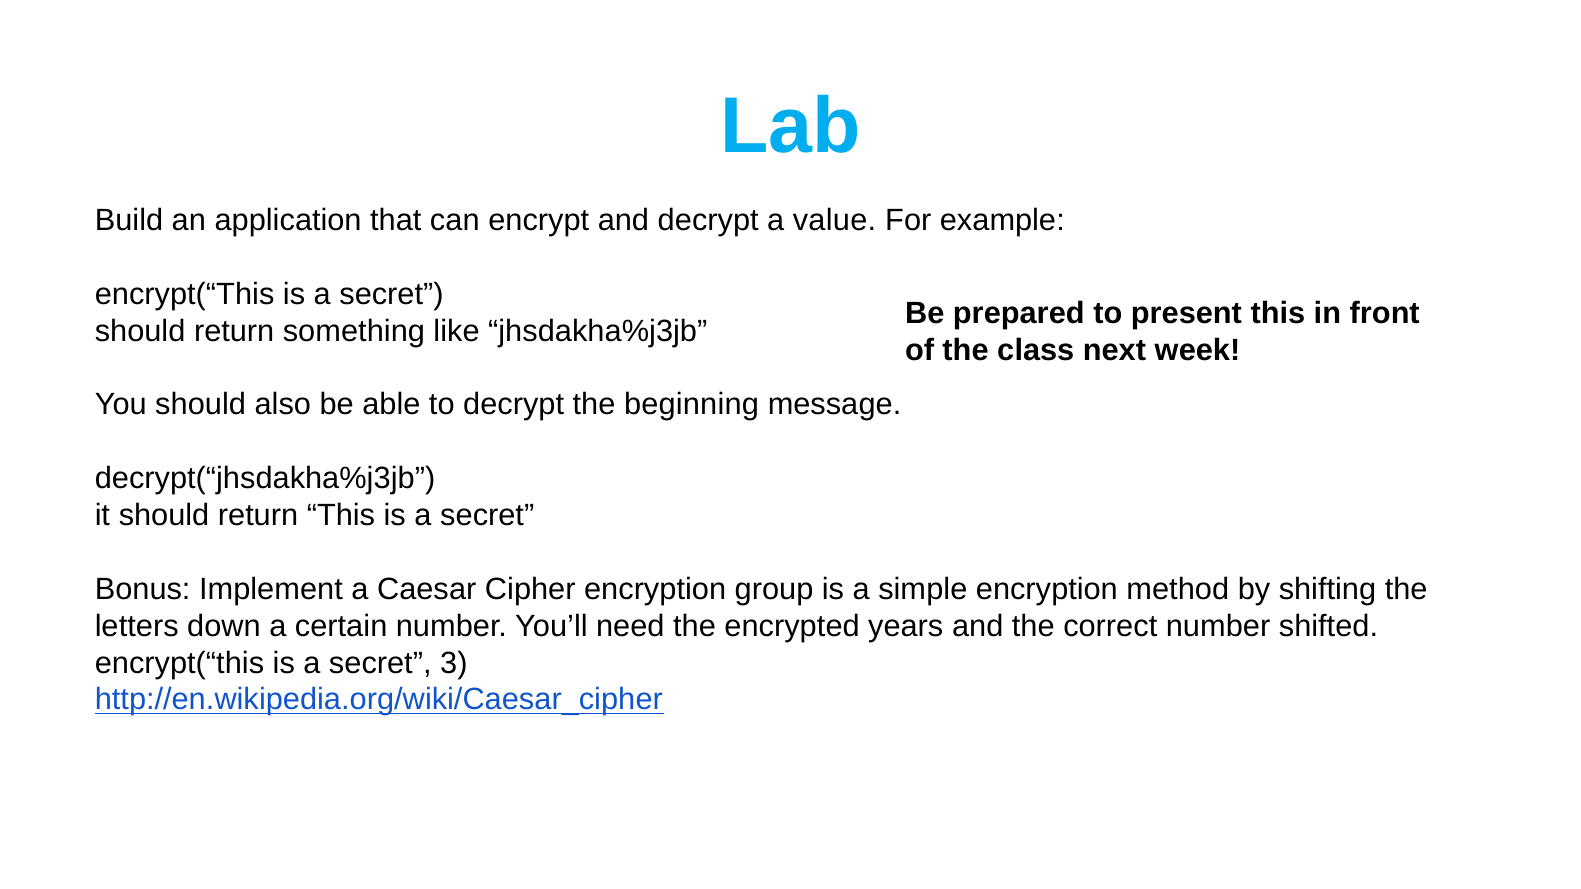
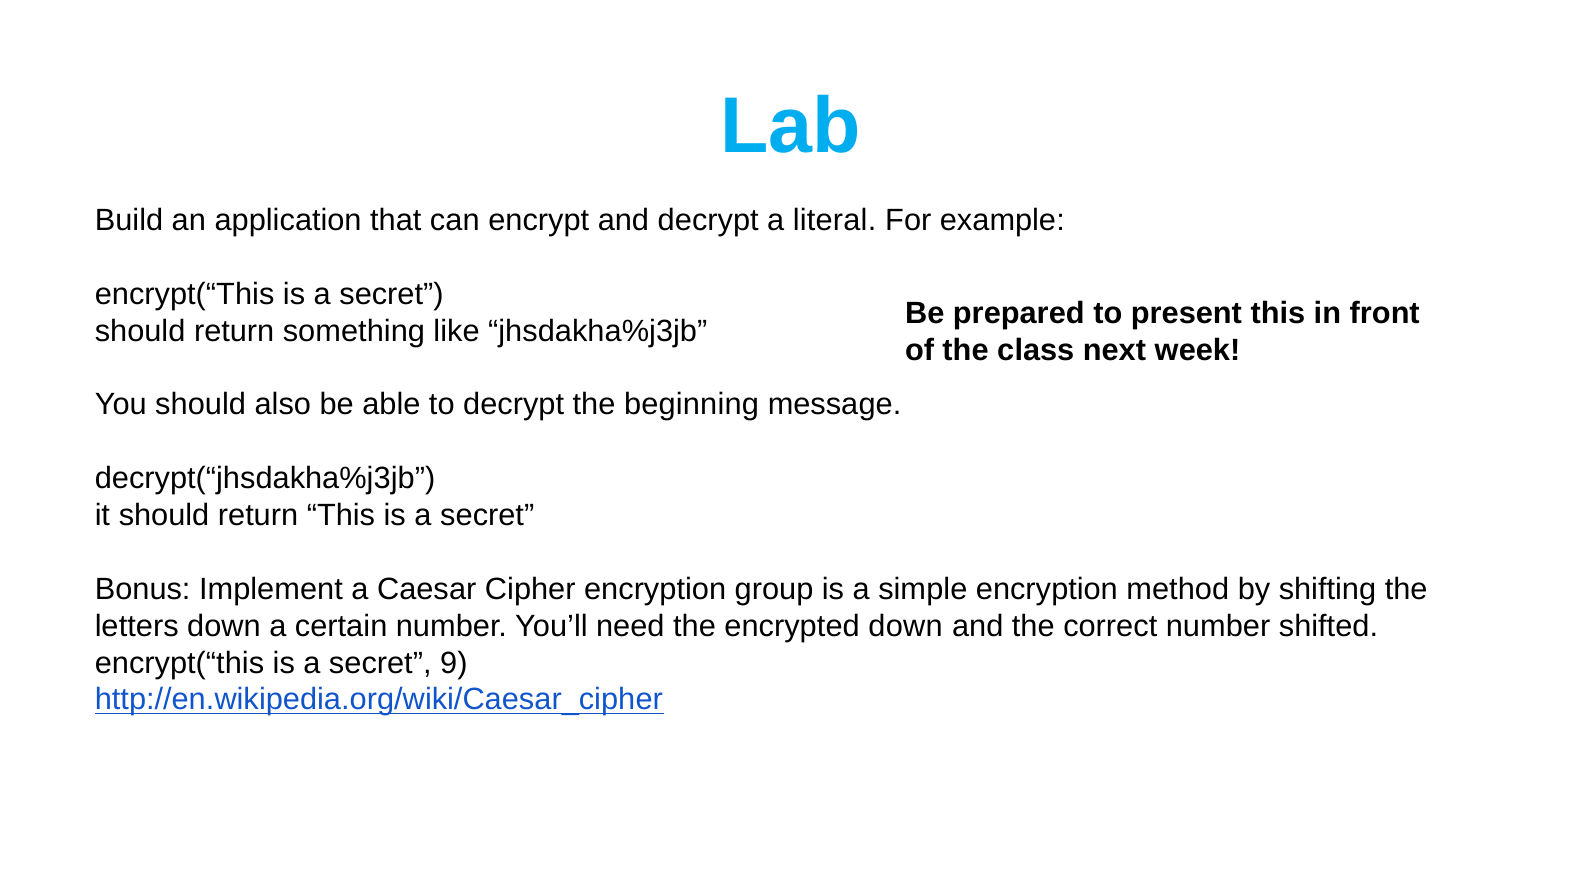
value: value -> literal
encrypted years: years -> down
3: 3 -> 9
